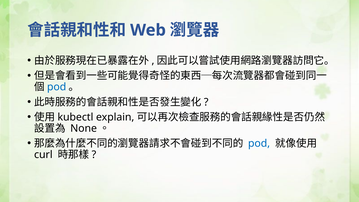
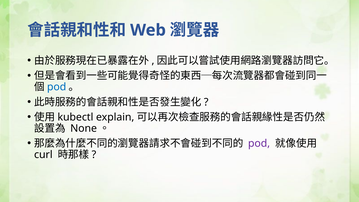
pod at (259, 143) colour: blue -> purple
